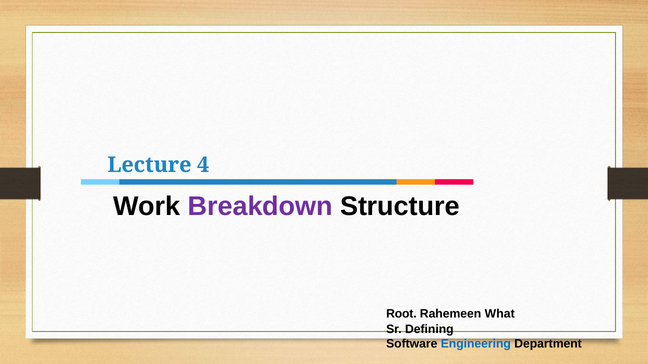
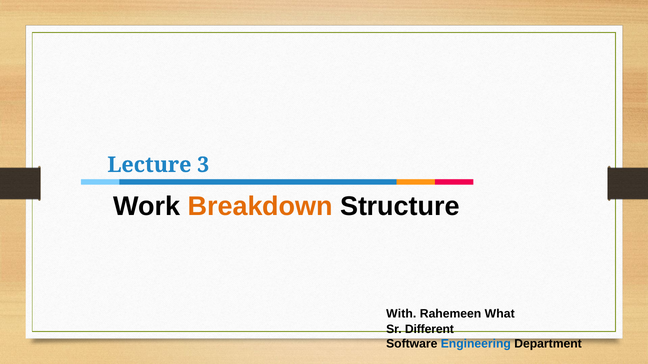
4: 4 -> 3
Breakdown colour: purple -> orange
Root: Root -> With
Defining: Defining -> Different
